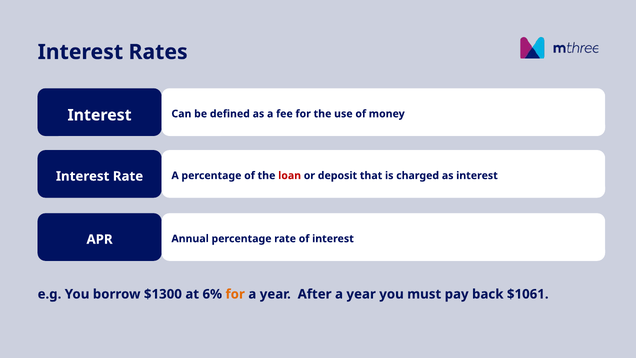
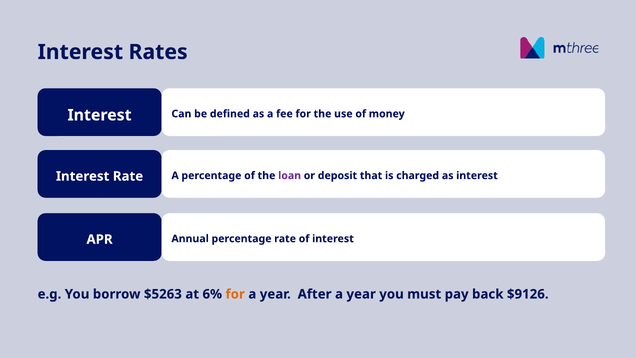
loan colour: red -> purple
$1300: $1300 -> $5263
$1061: $1061 -> $9126
